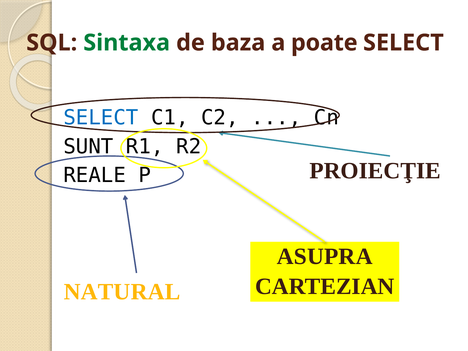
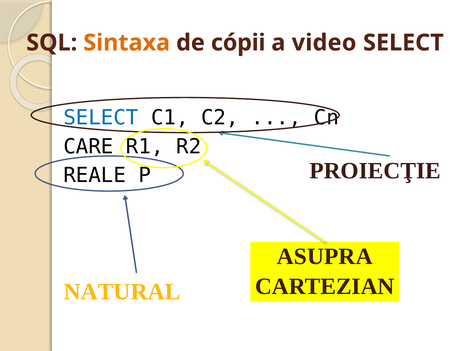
Sintaxa colour: green -> orange
baza: baza -> cópii
poate: poate -> video
SUNT: SUNT -> CARE
